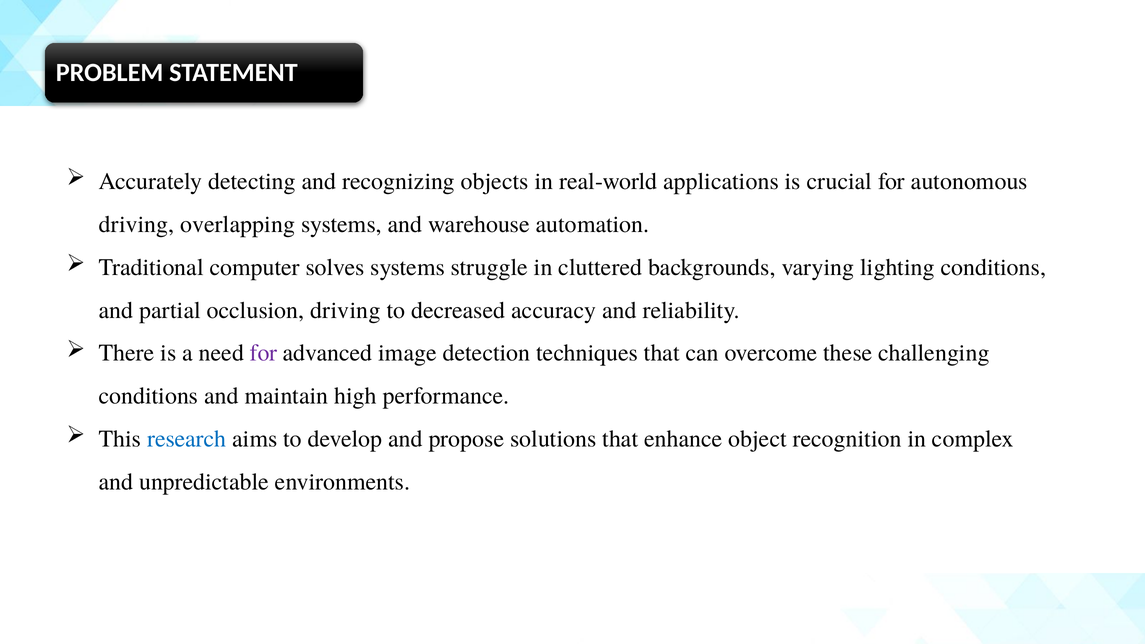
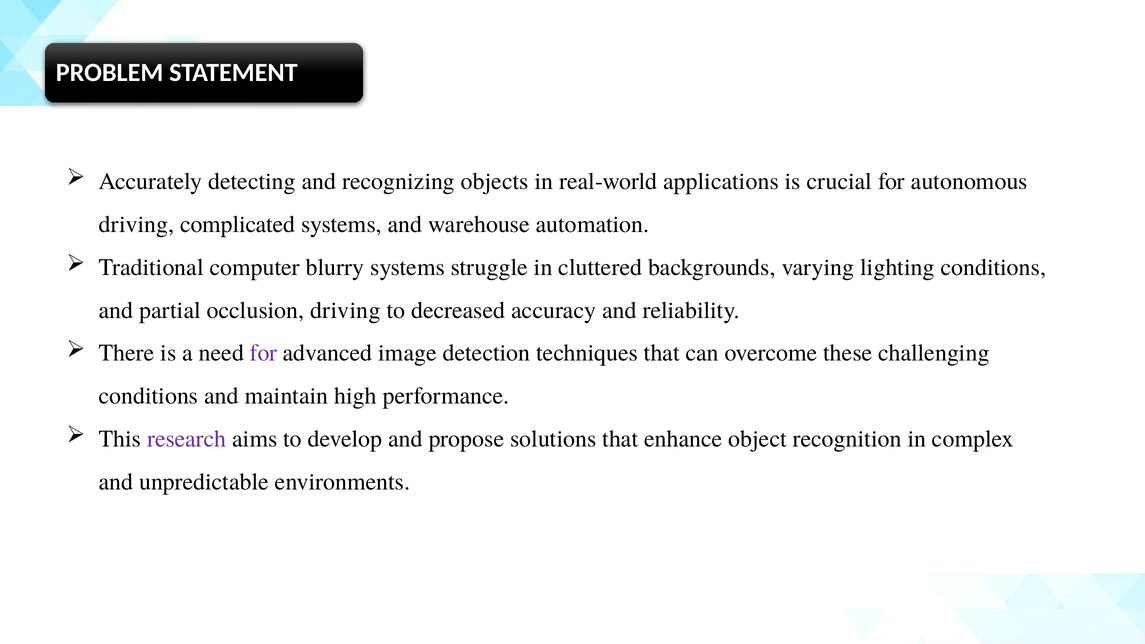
overlapping: overlapping -> complicated
solves: solves -> blurry
research colour: blue -> purple
